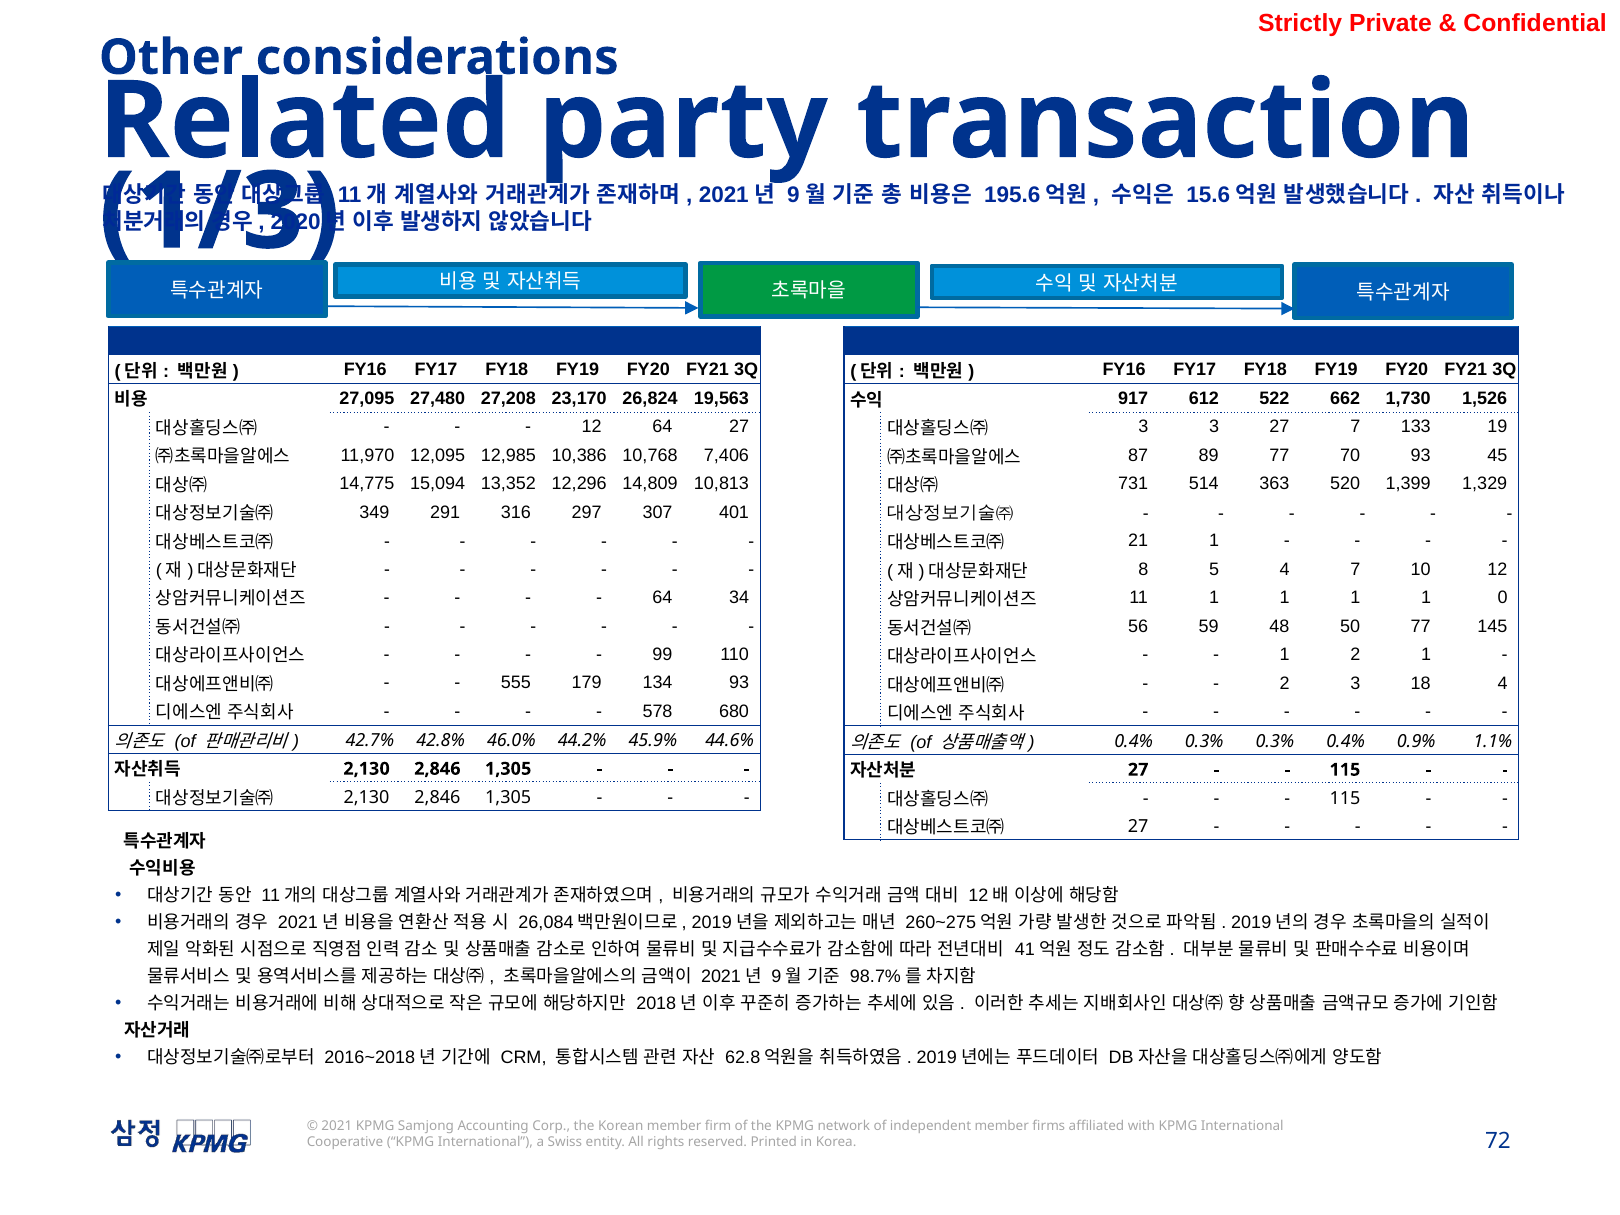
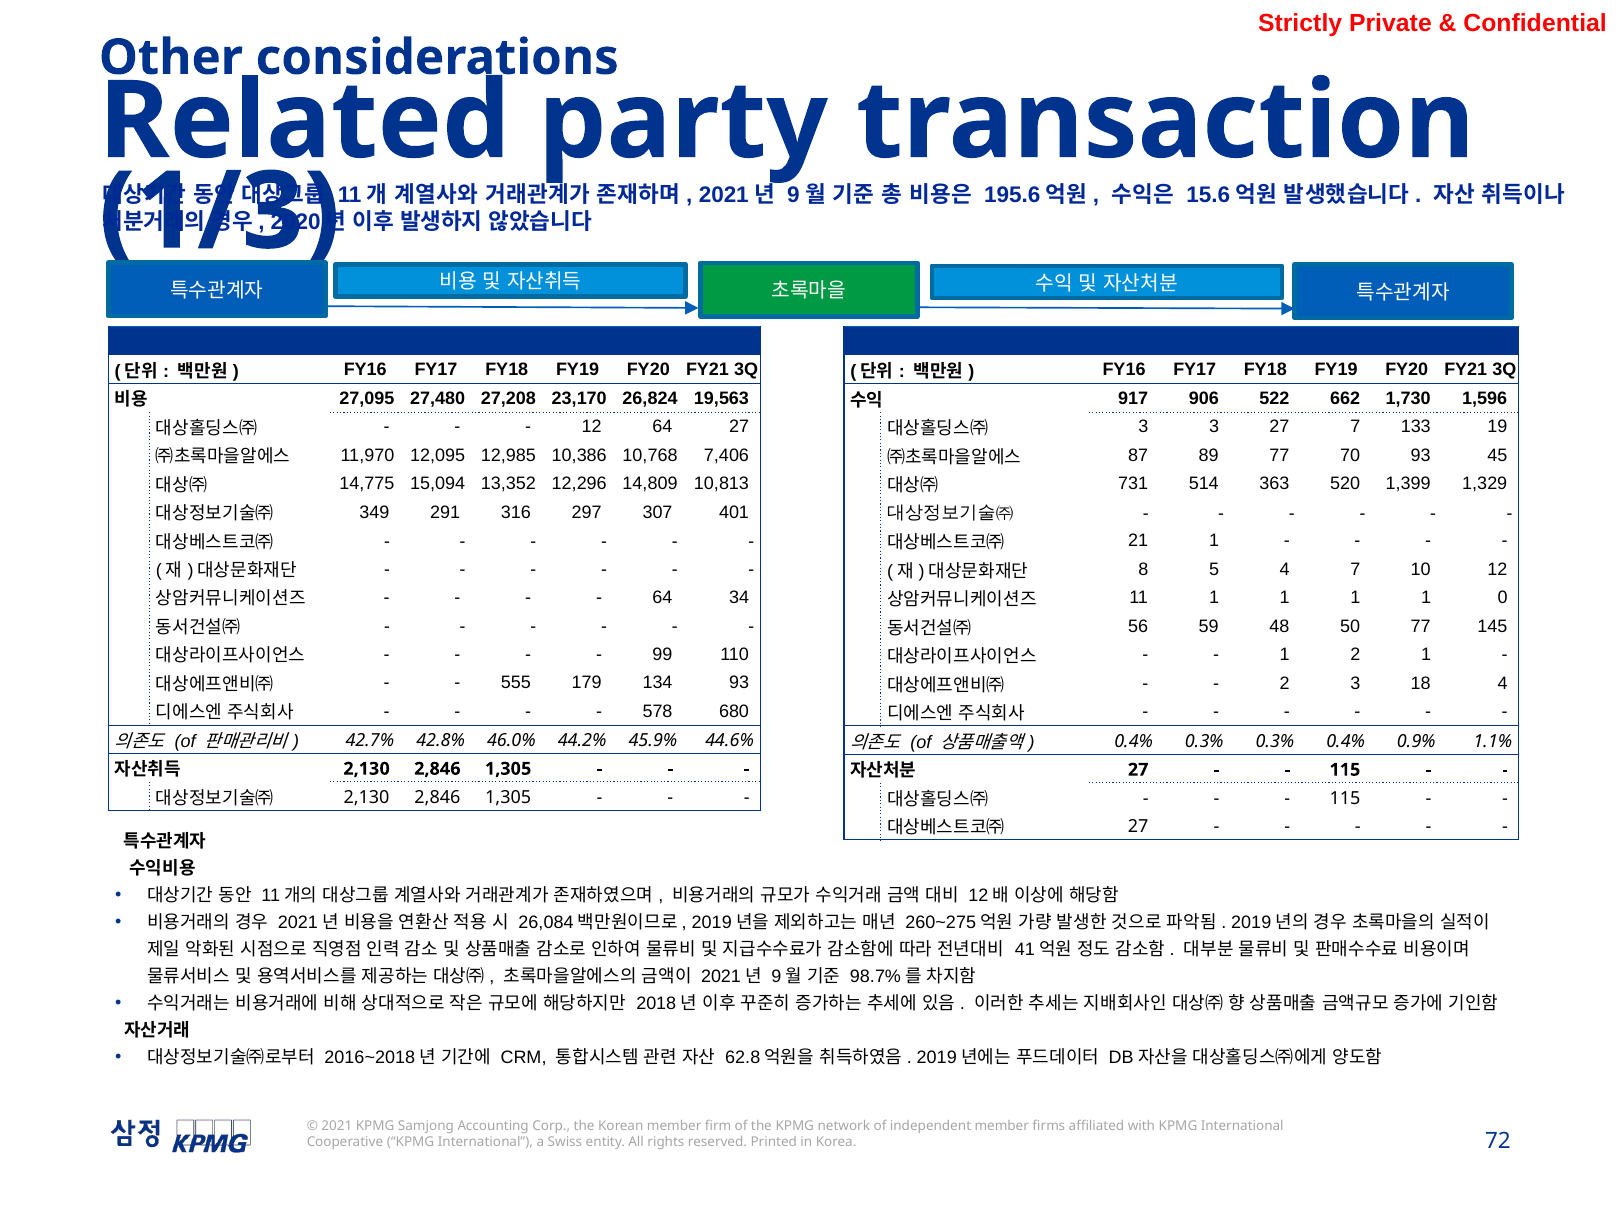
612: 612 -> 906
1,526: 1,526 -> 1,596
